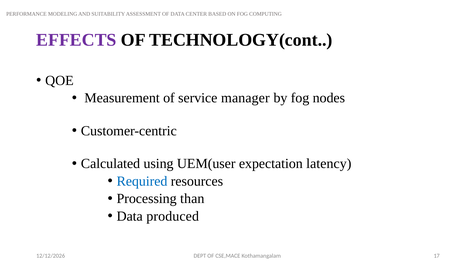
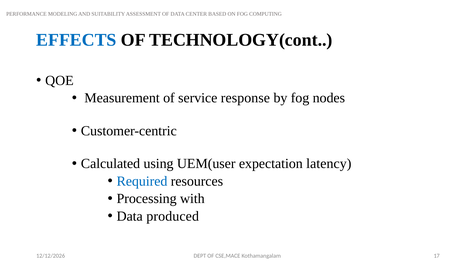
EFFECTS colour: purple -> blue
manager: manager -> response
than: than -> with
